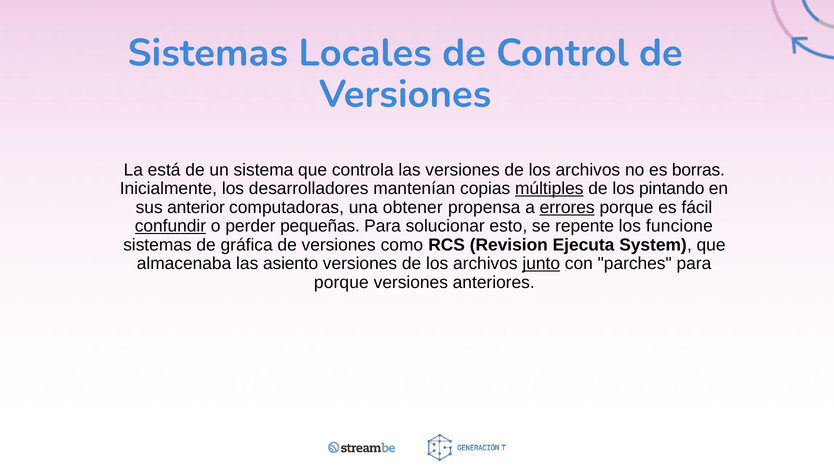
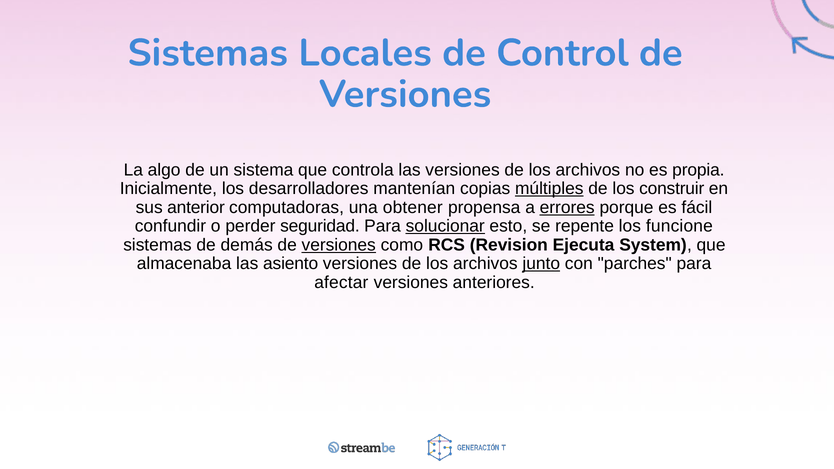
está: está -> algo
borras: borras -> propia
pintando: pintando -> construir
confundir underline: present -> none
pequeñas: pequeñas -> seguridad
solucionar underline: none -> present
gráfica: gráfica -> demás
versiones at (339, 245) underline: none -> present
porque at (341, 283): porque -> afectar
